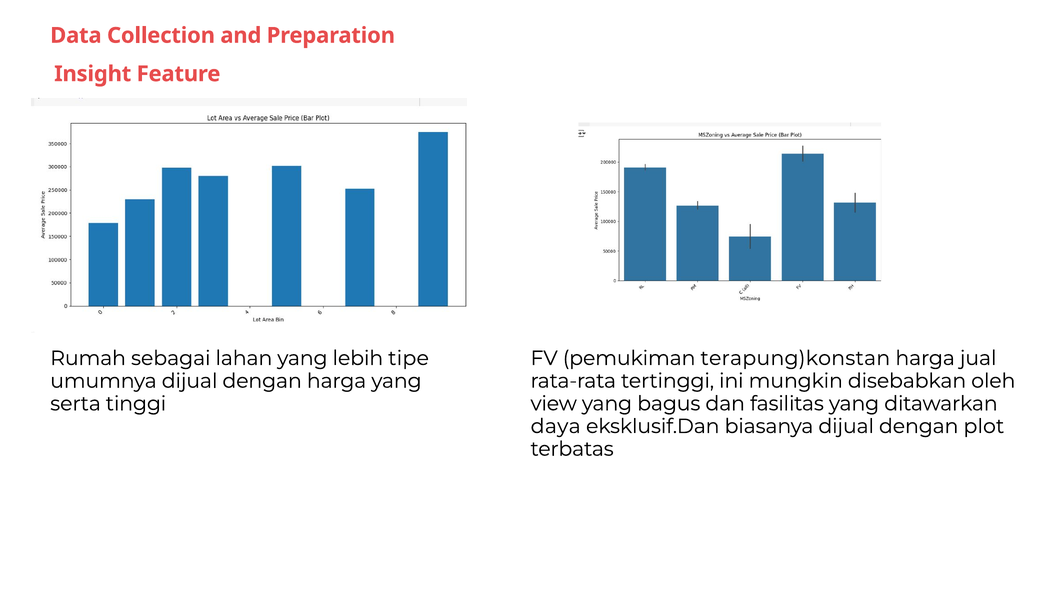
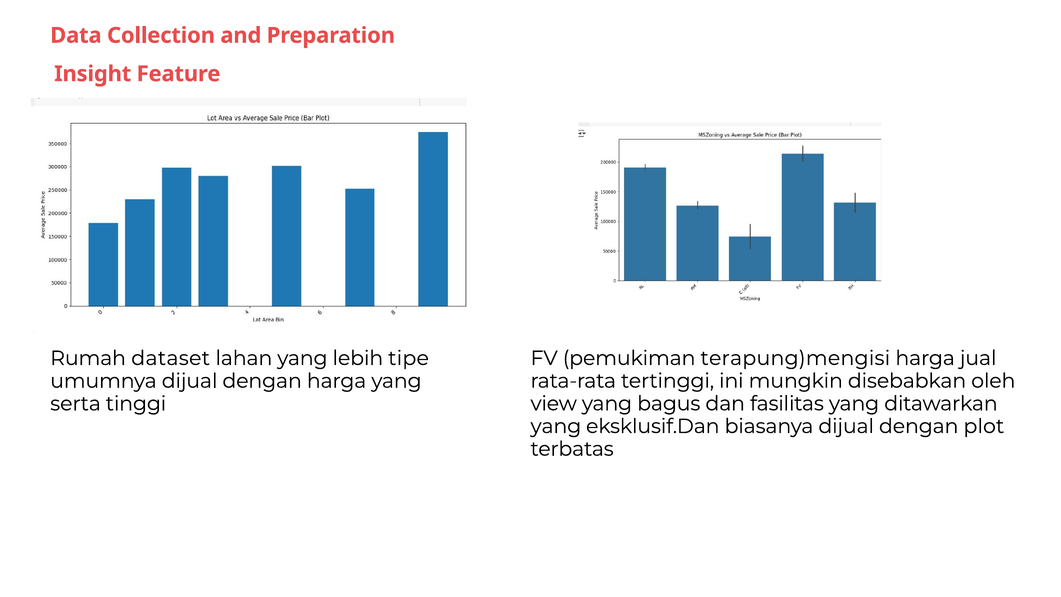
terapung)konstan: terapung)konstan -> terapung)mengisi
sebagai: sebagai -> dataset
daya at (556, 426): daya -> yang
